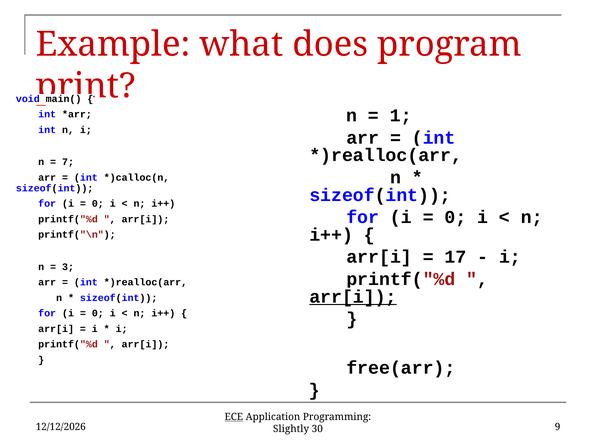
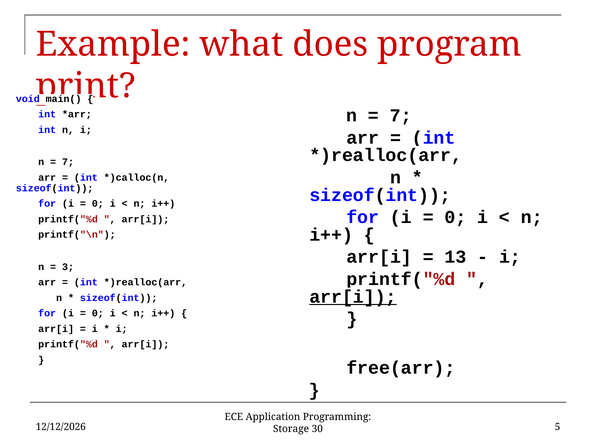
1 at (401, 116): 1 -> 7
17: 17 -> 13
ECE underline: present -> none
Slightly: Slightly -> Storage
9: 9 -> 5
